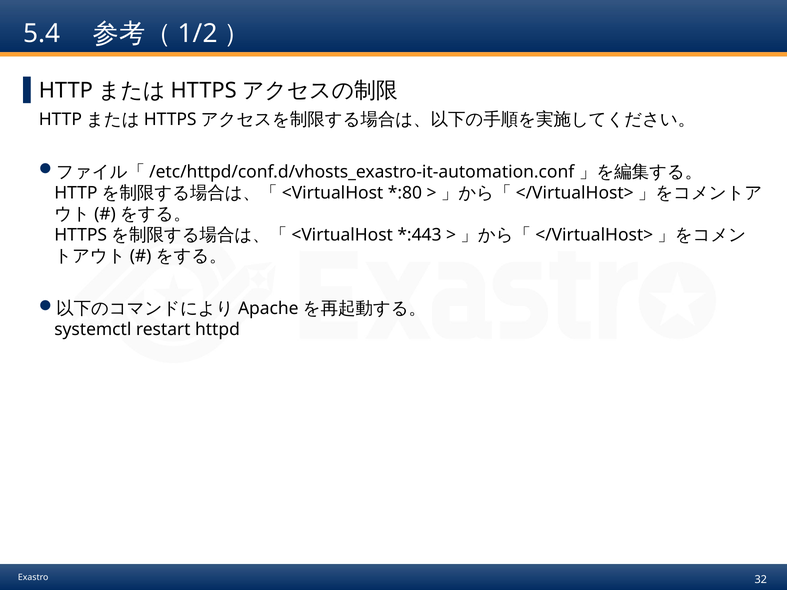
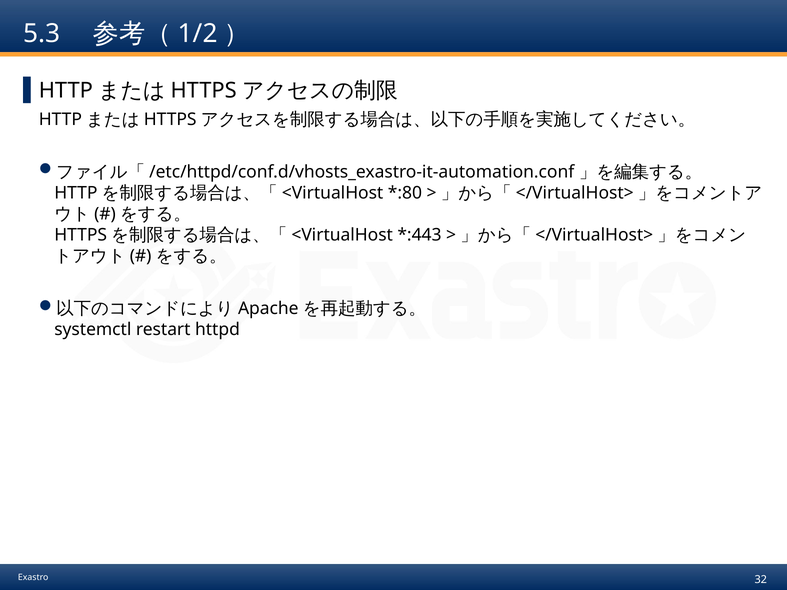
5.4: 5.4 -> 5.3
